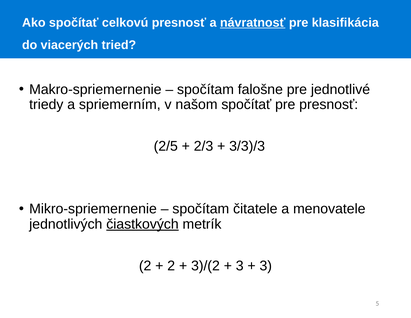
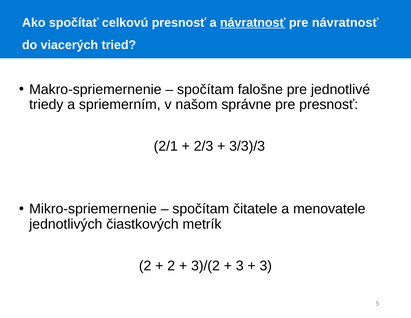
pre klasifikácia: klasifikácia -> návratnosť
našom spočítať: spočítať -> správne
2/5: 2/5 -> 2/1
čiastkových underline: present -> none
